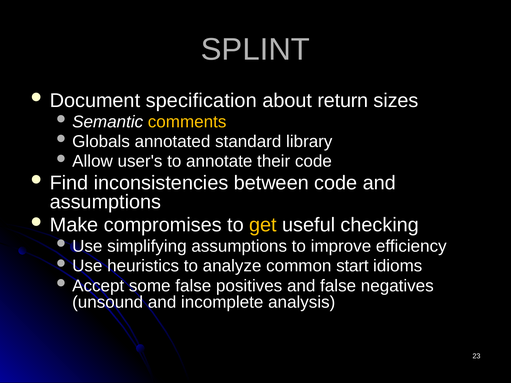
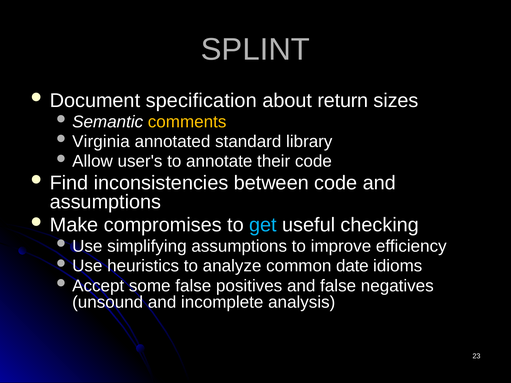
Globals: Globals -> Virginia
get colour: yellow -> light blue
start: start -> date
